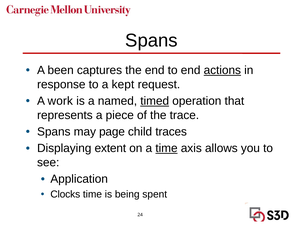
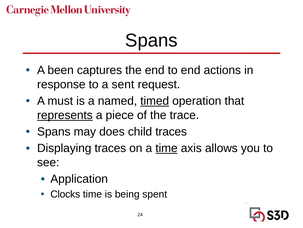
actions underline: present -> none
kept: kept -> sent
work: work -> must
represents underline: none -> present
page: page -> does
Displaying extent: extent -> traces
